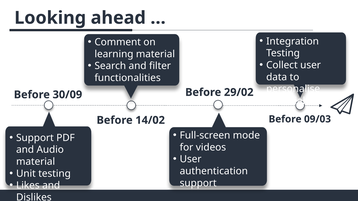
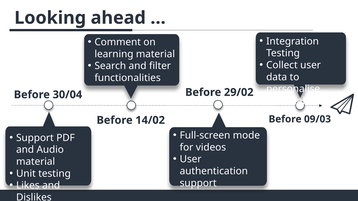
30/09: 30/09 -> 30/04
